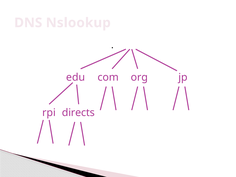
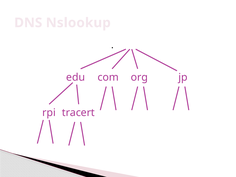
directs: directs -> tracert
